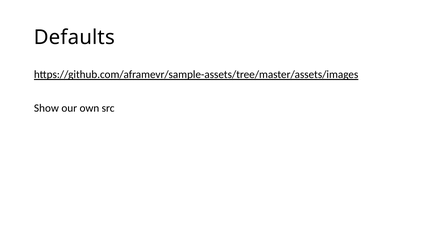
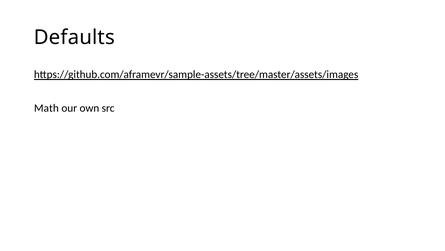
Show: Show -> Math
